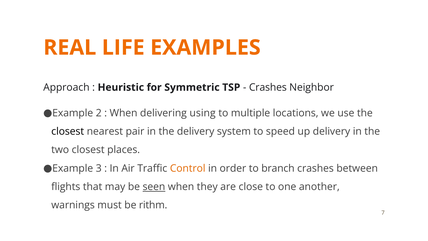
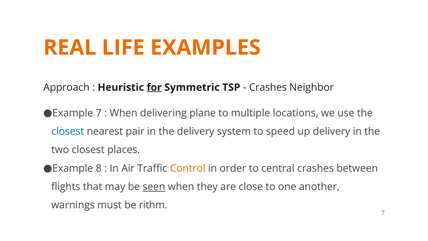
for underline: none -> present
Example 2: 2 -> 7
using: using -> plane
closest at (68, 131) colour: black -> blue
3: 3 -> 8
branch: branch -> central
